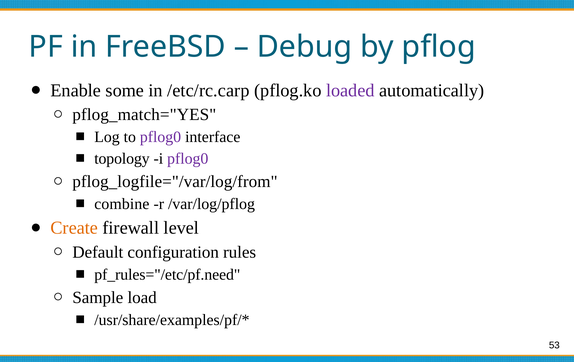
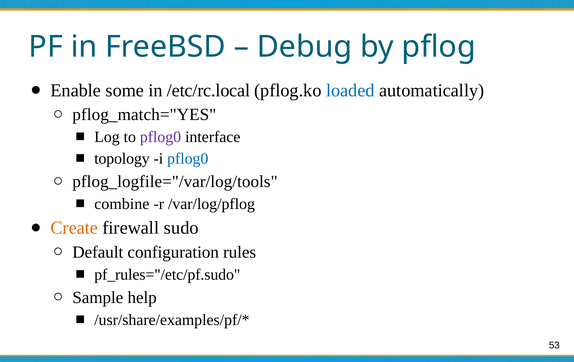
/etc/rc.carp: /etc/rc.carp -> /etc/rc.local
loaded colour: purple -> blue
pflog0 at (188, 159) colour: purple -> blue
pflog_logfile="/var/log/from: pflog_logfile="/var/log/from -> pflog_logfile="/var/log/tools
level: level -> sudo
pf_rules="/etc/pf.need: pf_rules="/etc/pf.need -> pf_rules="/etc/pf.sudo
load: load -> help
